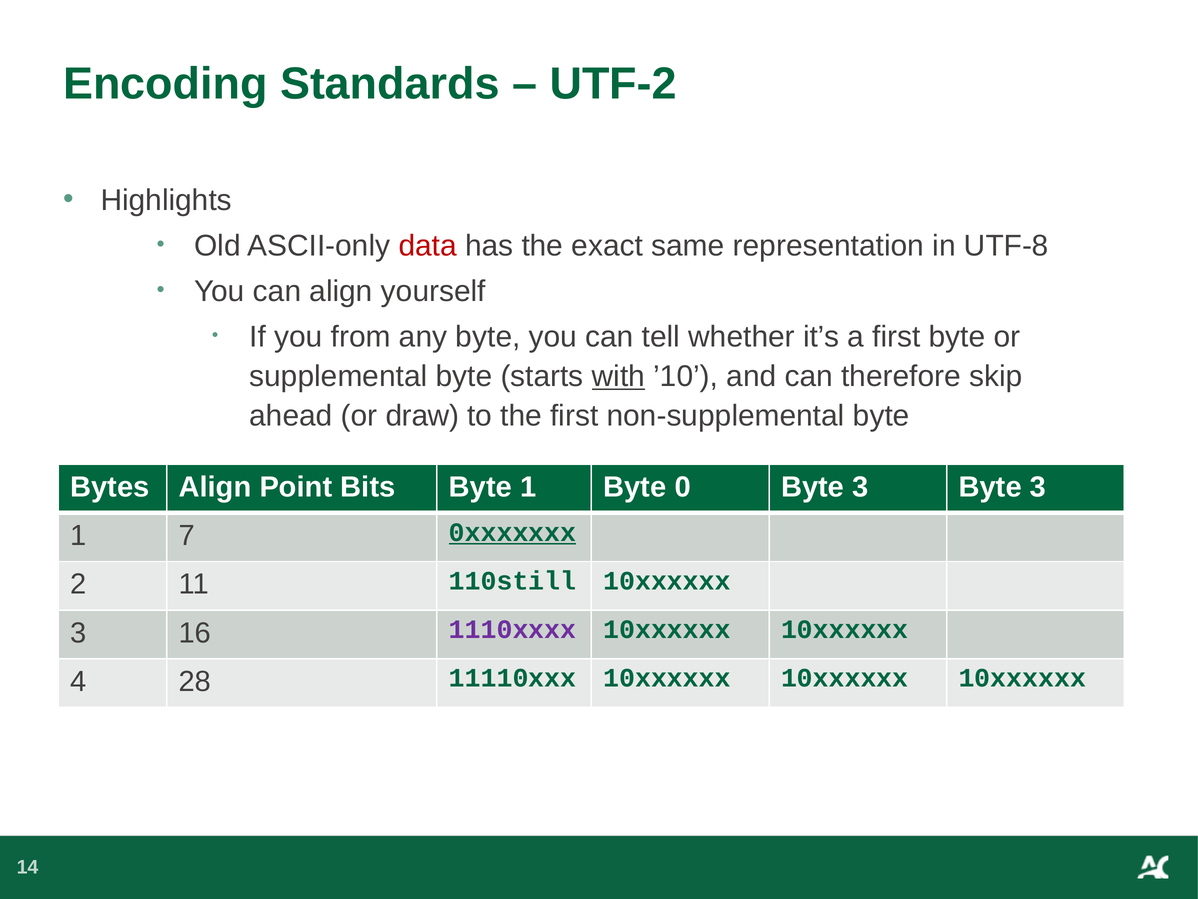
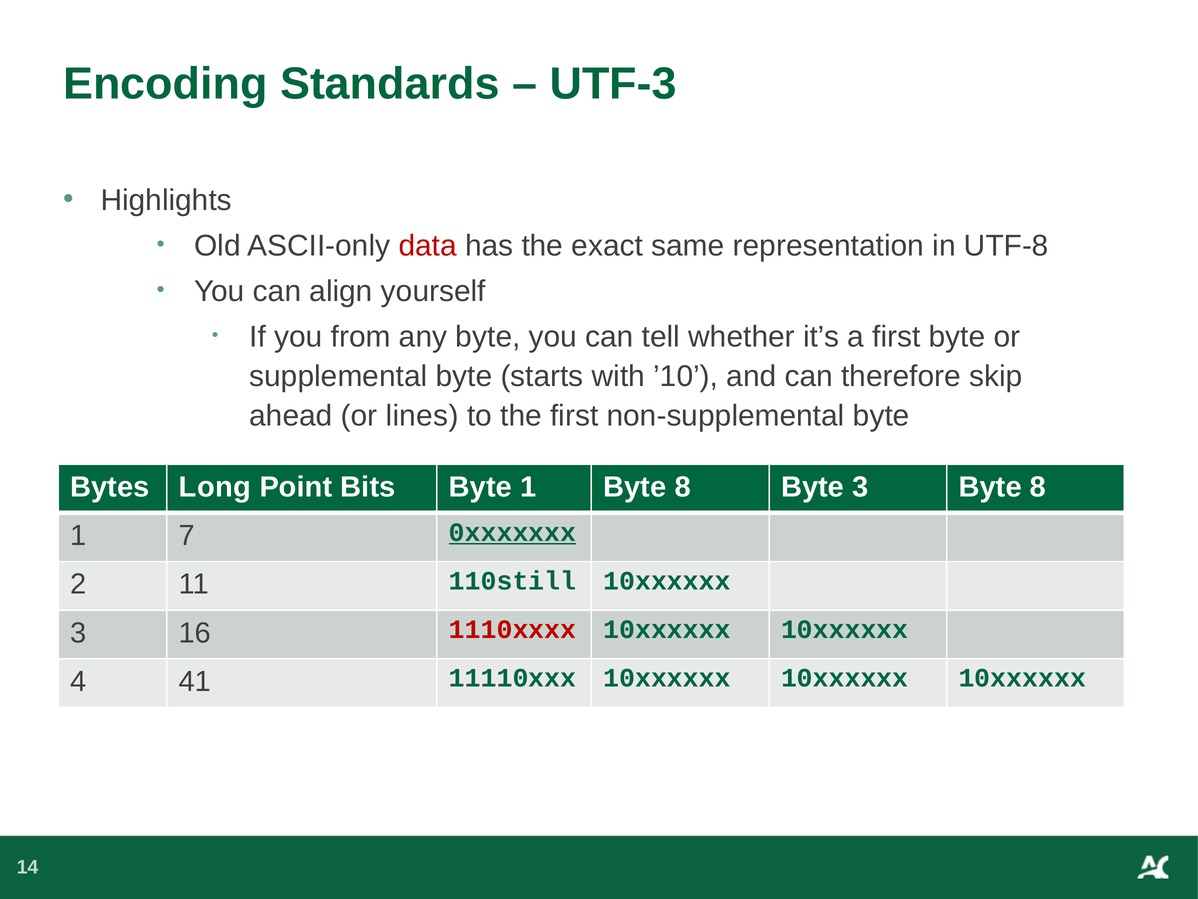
UTF-2: UTF-2 -> UTF-3
with underline: present -> none
draw: draw -> lines
Bytes Align: Align -> Long
1 Byte 0: 0 -> 8
3 Byte 3: 3 -> 8
1110xxxx colour: purple -> red
28: 28 -> 41
